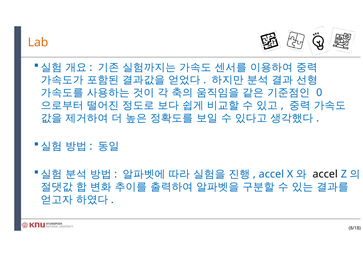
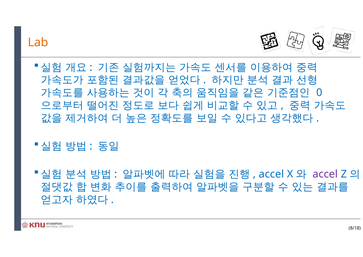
accel at (325, 174) colour: black -> purple
